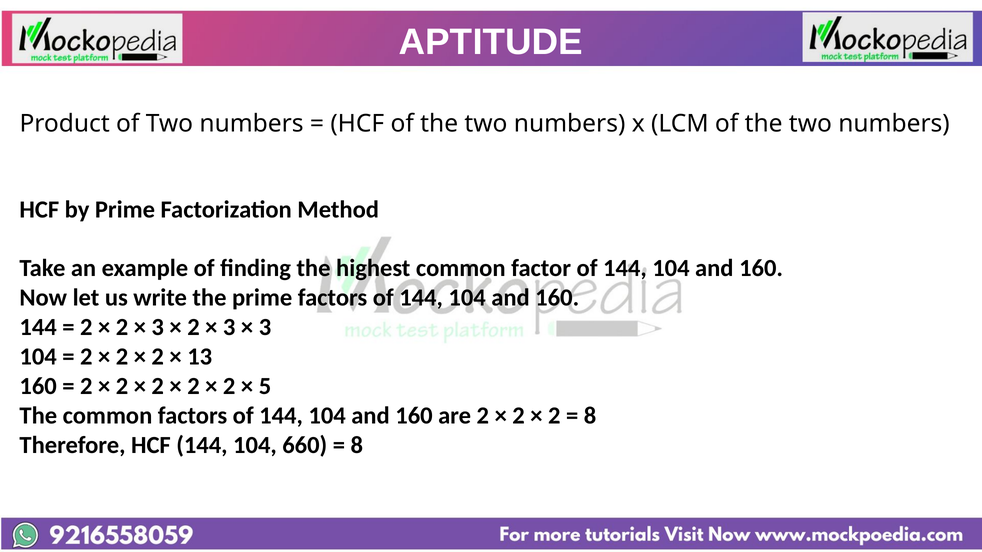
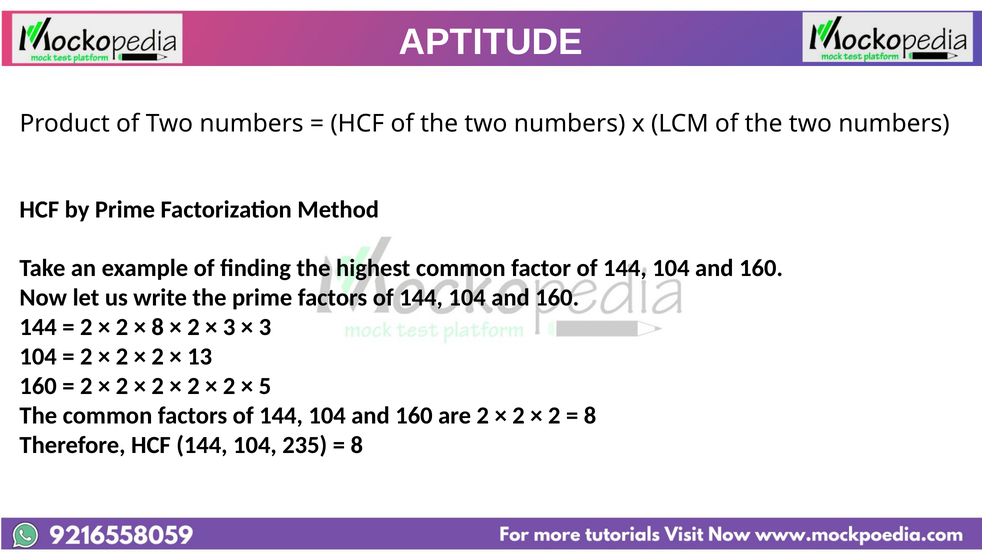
3 at (158, 327): 3 -> 8
660: 660 -> 235
